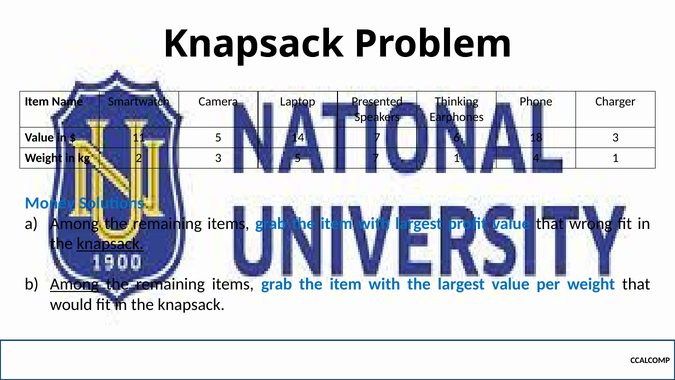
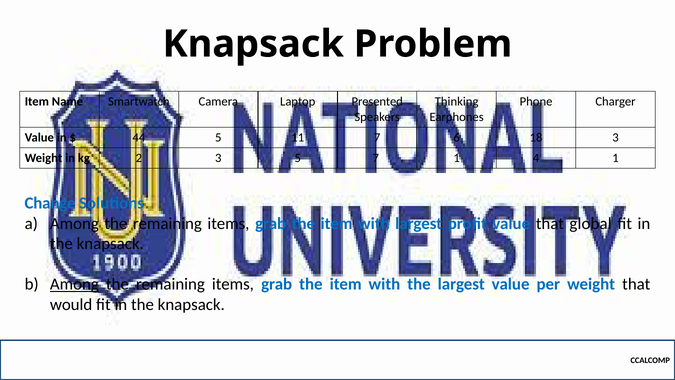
11: 11 -> 44
14: 14 -> 11
Money: Money -> Change
wrong: wrong -> global
knapsack at (110, 244) underline: present -> none
